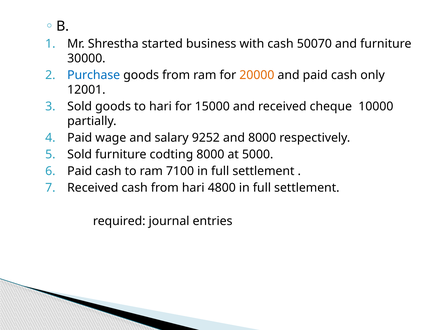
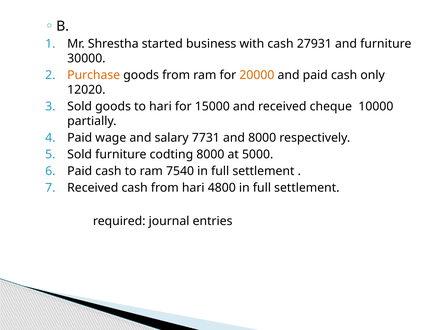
50070: 50070 -> 27931
Purchase colour: blue -> orange
12001: 12001 -> 12020
9252: 9252 -> 7731
7100: 7100 -> 7540
